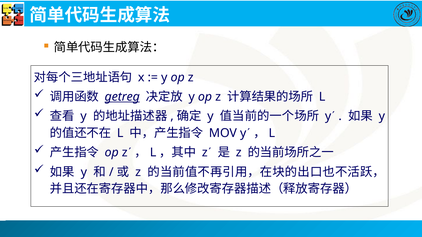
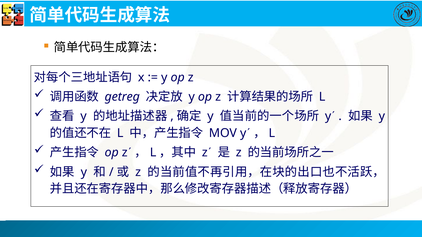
getreg underline: present -> none
